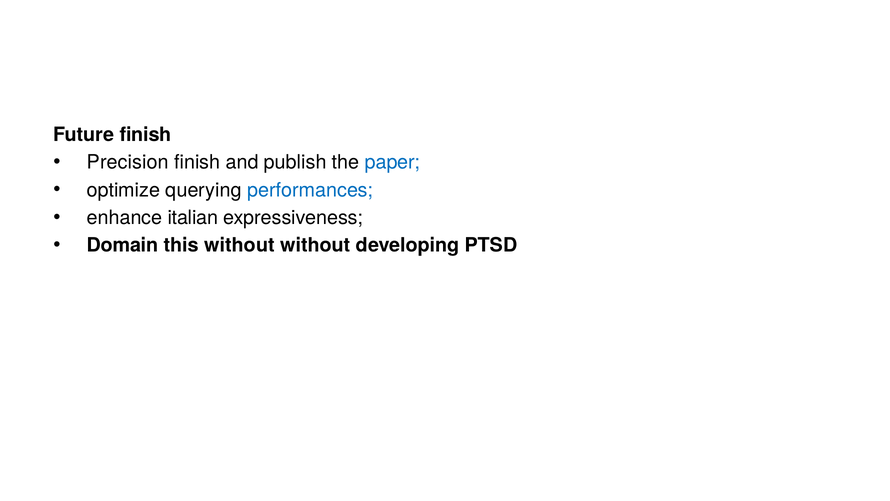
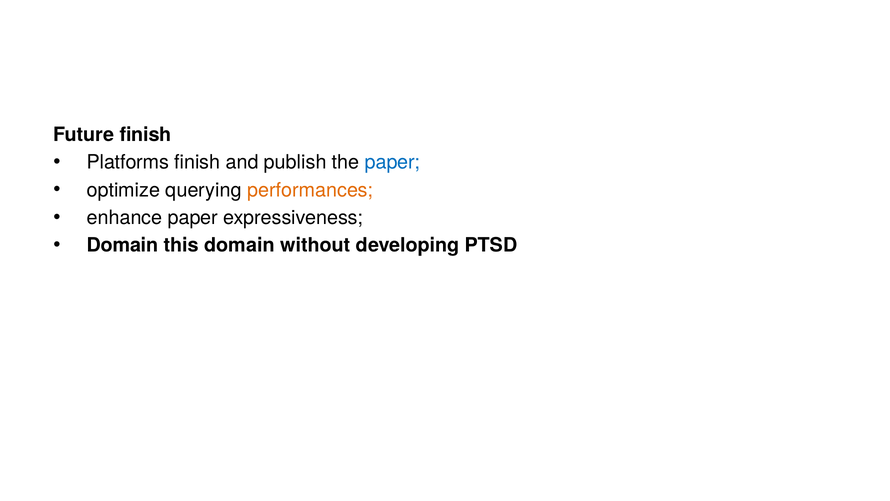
Precision: Precision -> Platforms
performances colour: blue -> orange
enhance italian: italian -> paper
this without: without -> domain
